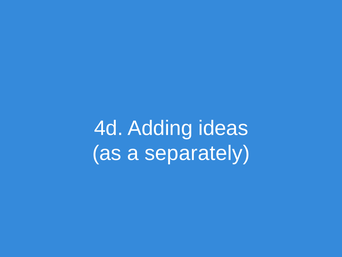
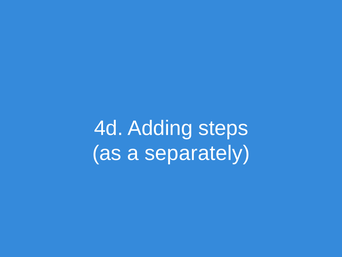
ideas: ideas -> steps
